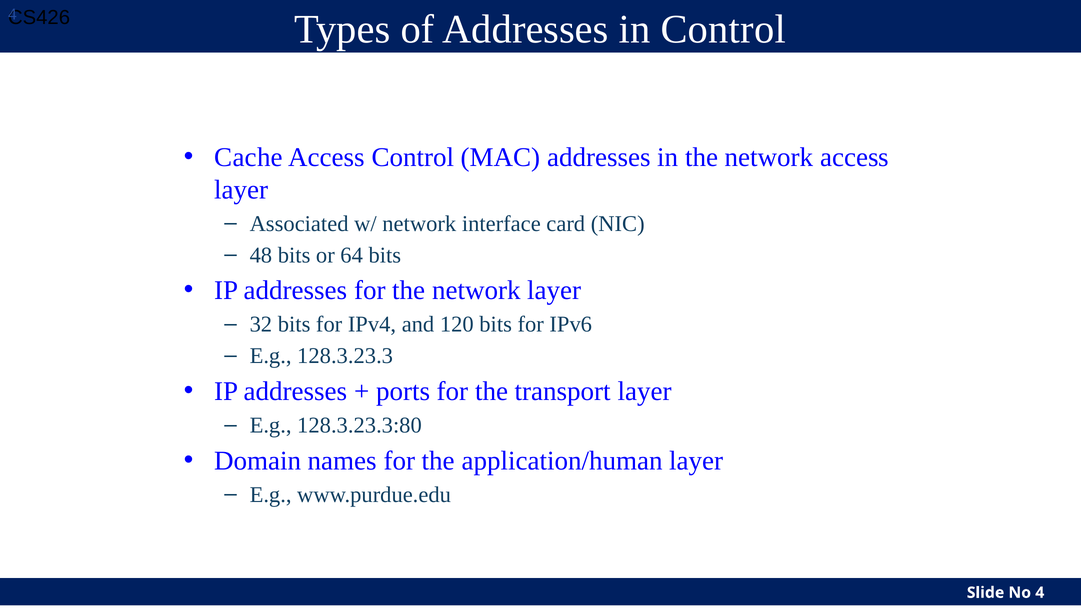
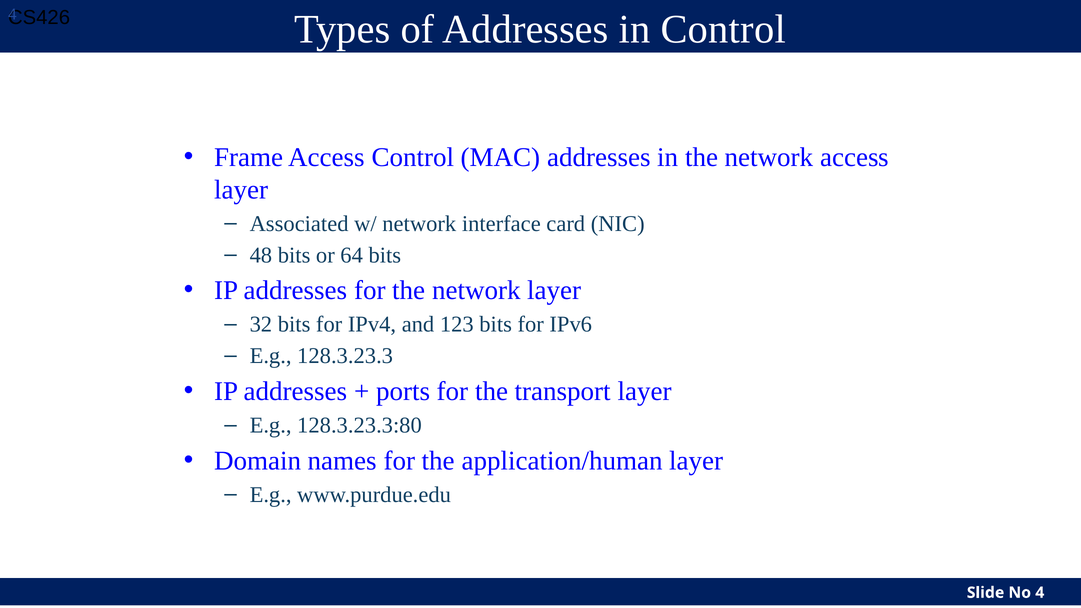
Cache: Cache -> Frame
120: 120 -> 123
